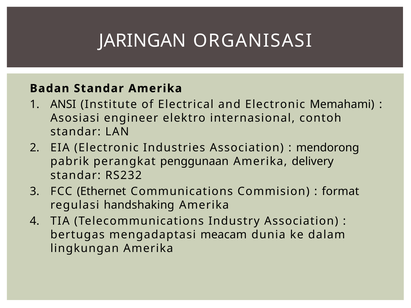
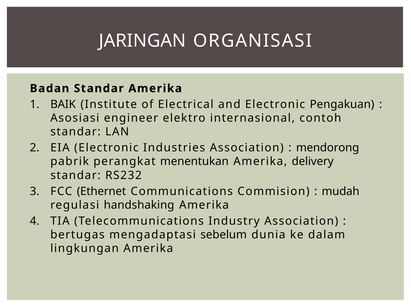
ANSI: ANSI -> BAIK
Memahami: Memahami -> Pengakuan
penggunaan: penggunaan -> menentukan
format: format -> mudah
meacam: meacam -> sebelum
